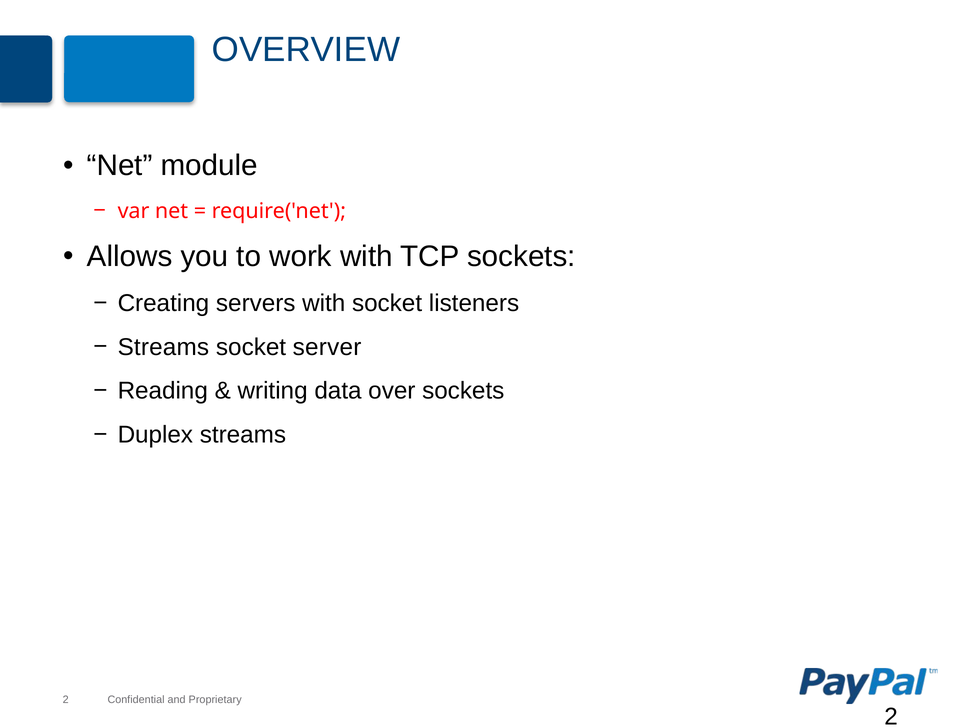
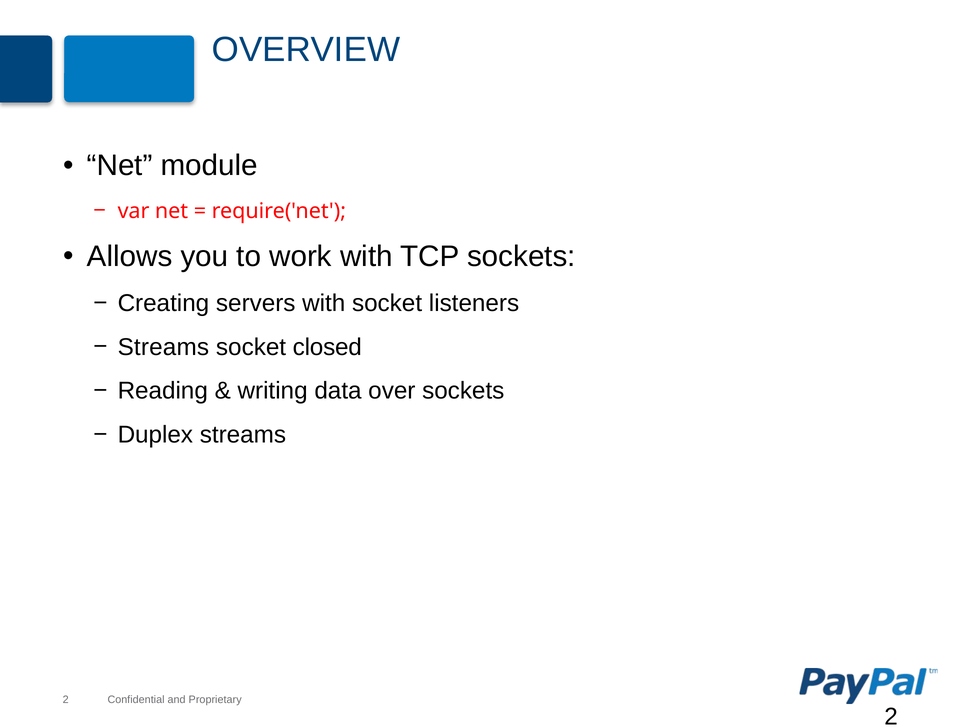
server: server -> closed
